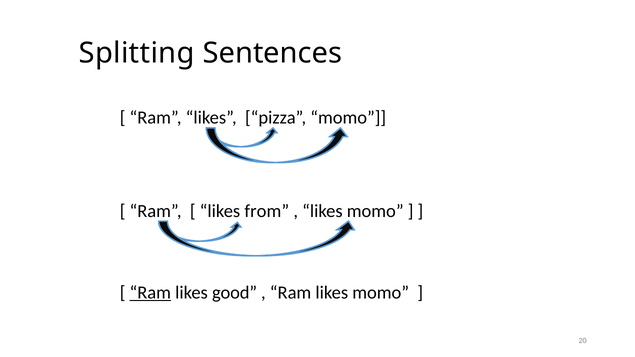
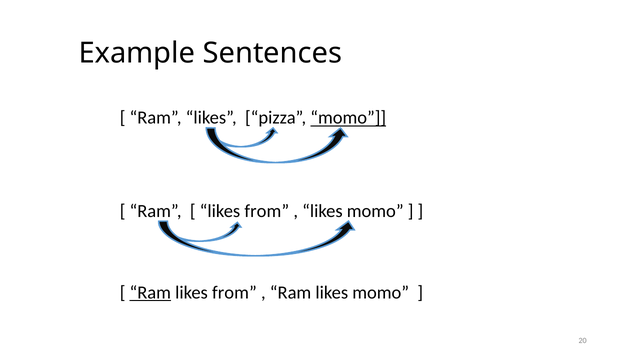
Splitting: Splitting -> Example
momo at (348, 118) underline: none -> present
good at (235, 293): good -> from
